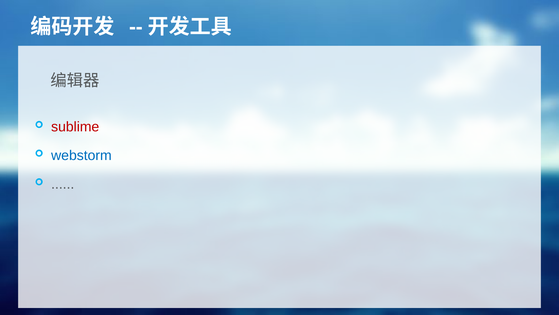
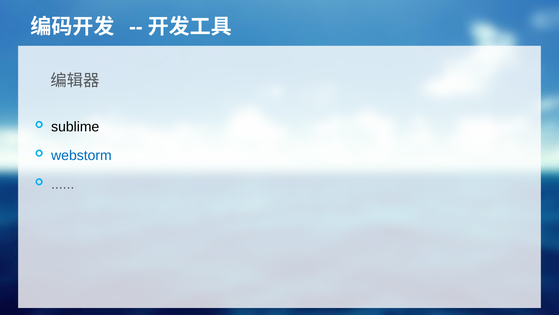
sublime colour: red -> black
